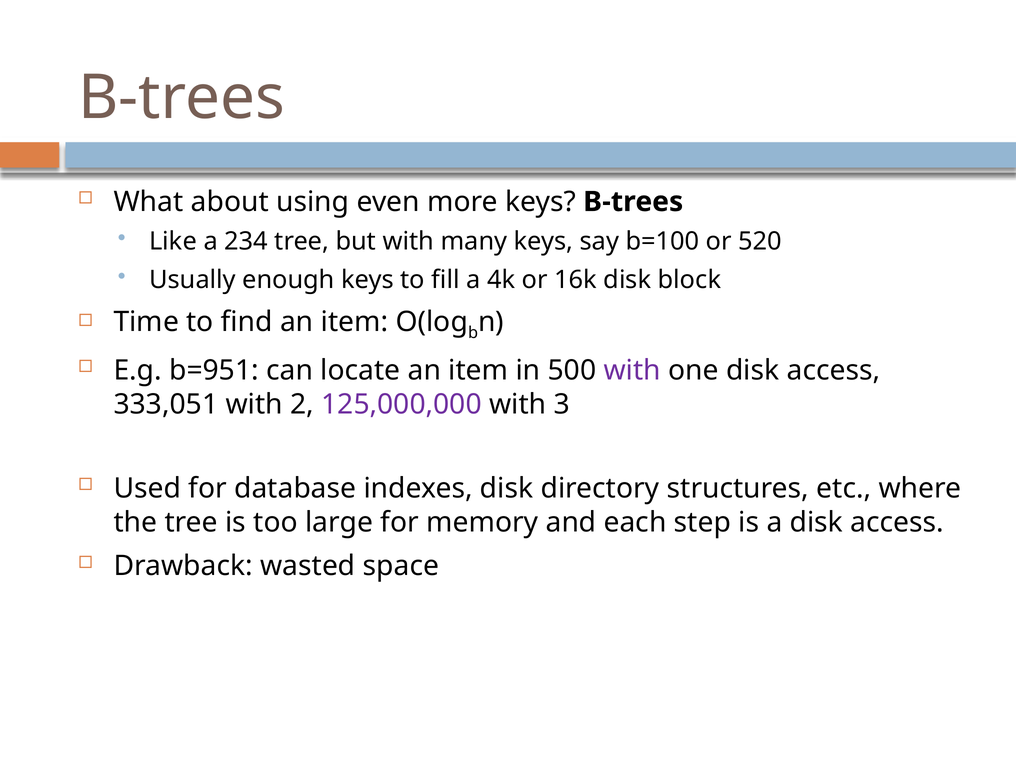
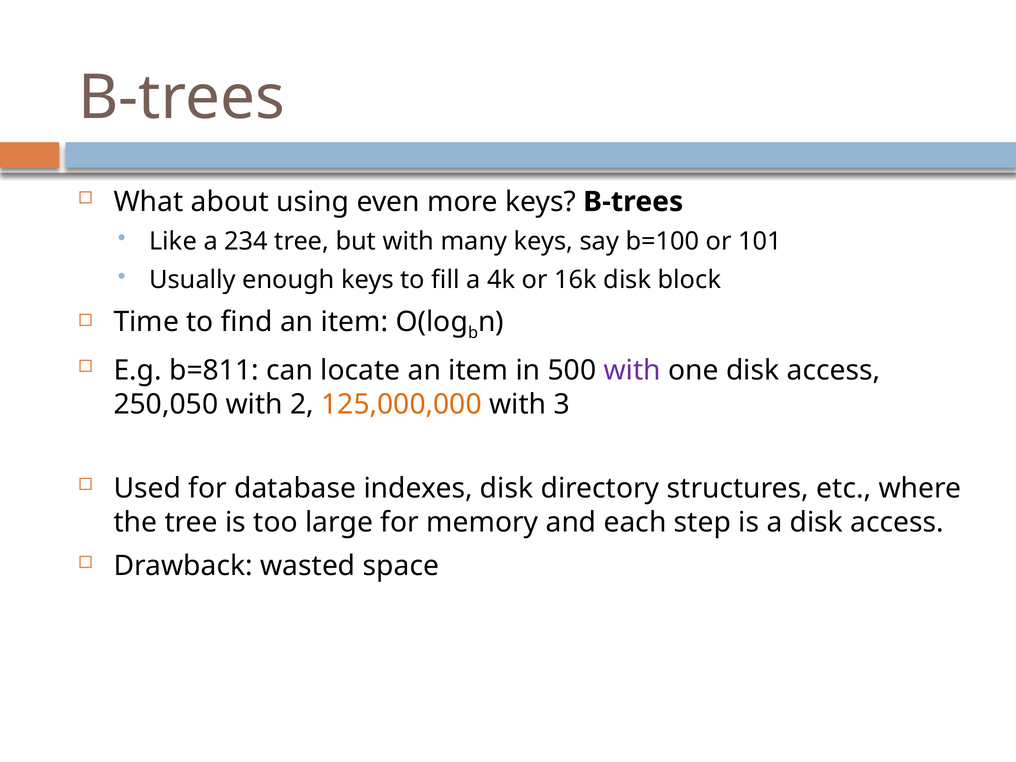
520: 520 -> 101
b=951: b=951 -> b=811
333,051: 333,051 -> 250,050
125,000,000 colour: purple -> orange
